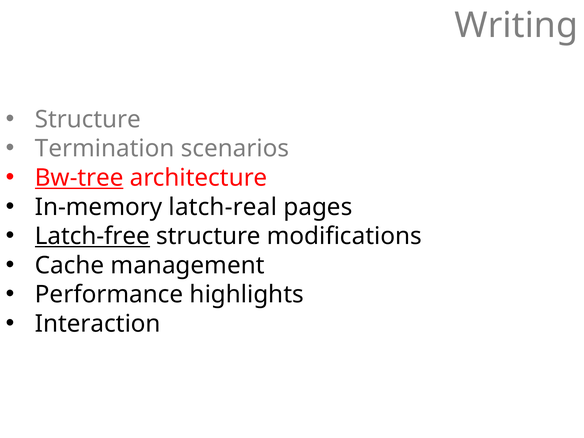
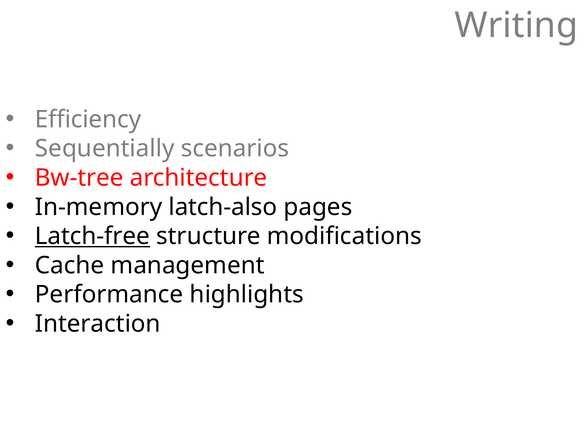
Structure at (88, 119): Structure -> Efficiency
Termination: Termination -> Sequentially
Bw-tree underline: present -> none
latch-real: latch-real -> latch-also
